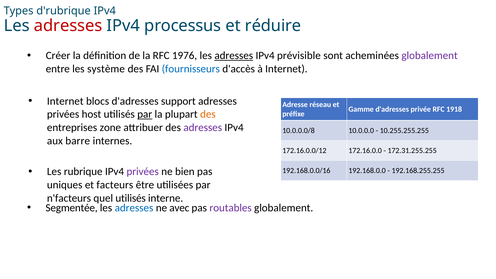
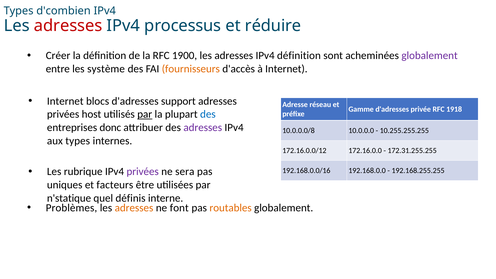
d'rubrique: d'rubrique -> d'combien
1976: 1976 -> 1900
adresses at (234, 56) underline: present -> none
IPv4 prévisible: prévisible -> définition
fournisseurs colour: blue -> orange
des at (208, 114) colour: orange -> blue
zone: zone -> donc
aux barre: barre -> types
bien: bien -> sera
n'facteurs: n'facteurs -> n'statique
quel utilisés: utilisés -> définis
Segmentée: Segmentée -> Problèmes
adresses at (134, 208) colour: blue -> orange
avec: avec -> font
routables colour: purple -> orange
